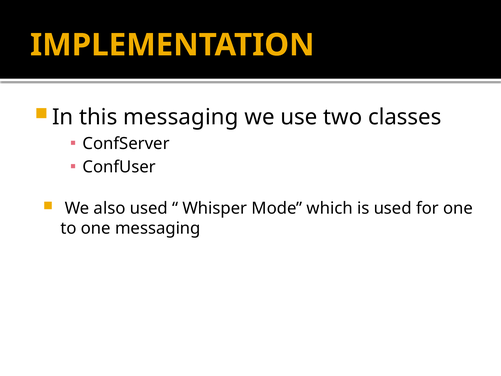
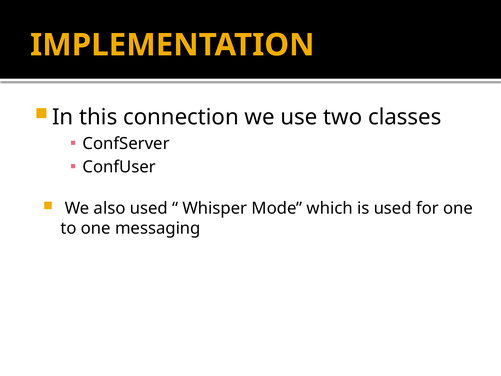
this messaging: messaging -> connection
